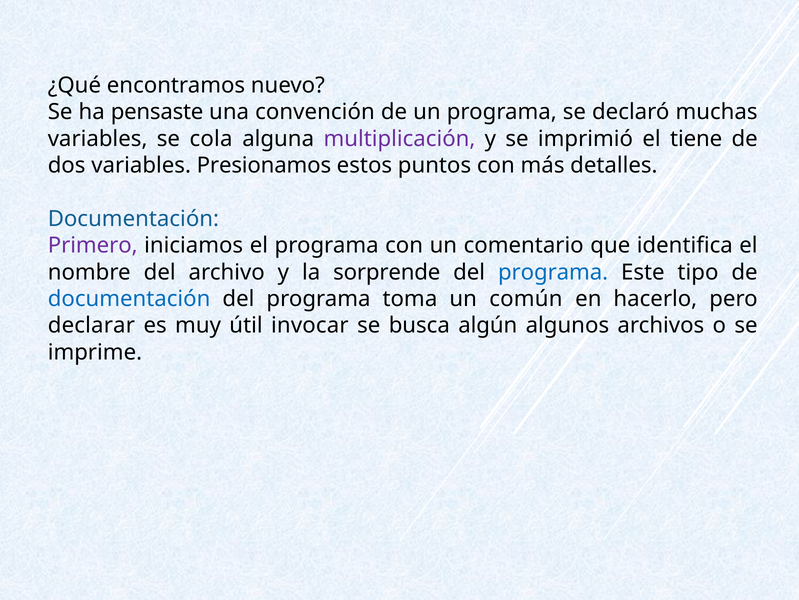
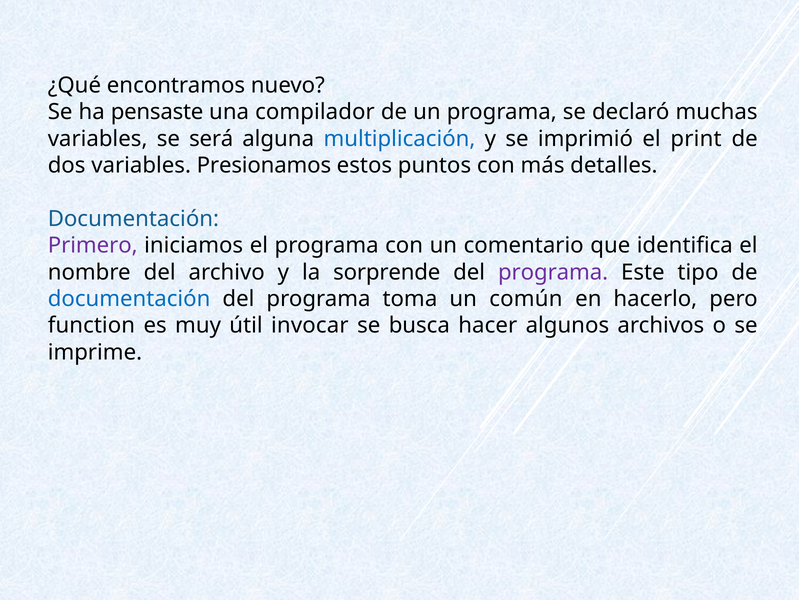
convención: convención -> compilador
cola: cola -> será
multiplicación colour: purple -> blue
tiene: tiene -> print
programa at (553, 272) colour: blue -> purple
declarar: declarar -> function
algún: algún -> hacer
